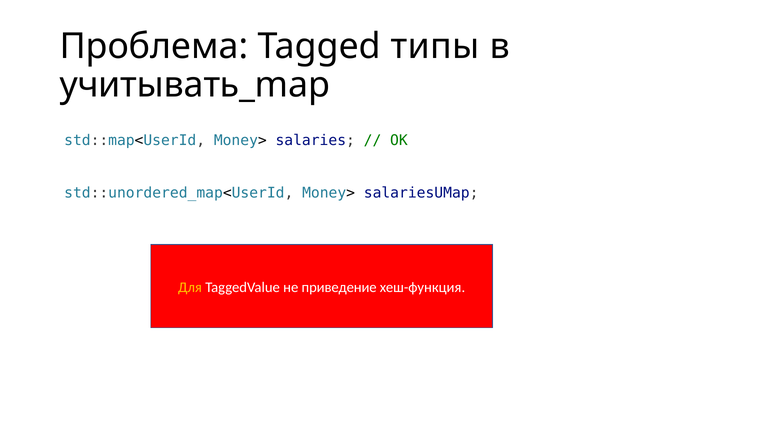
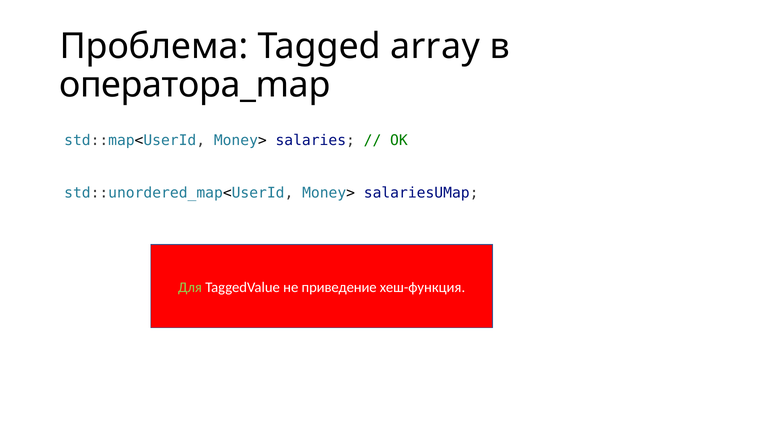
типы: типы -> array
учитывать_map: учитывать_map -> оператора_map
Для colour: yellow -> light green
